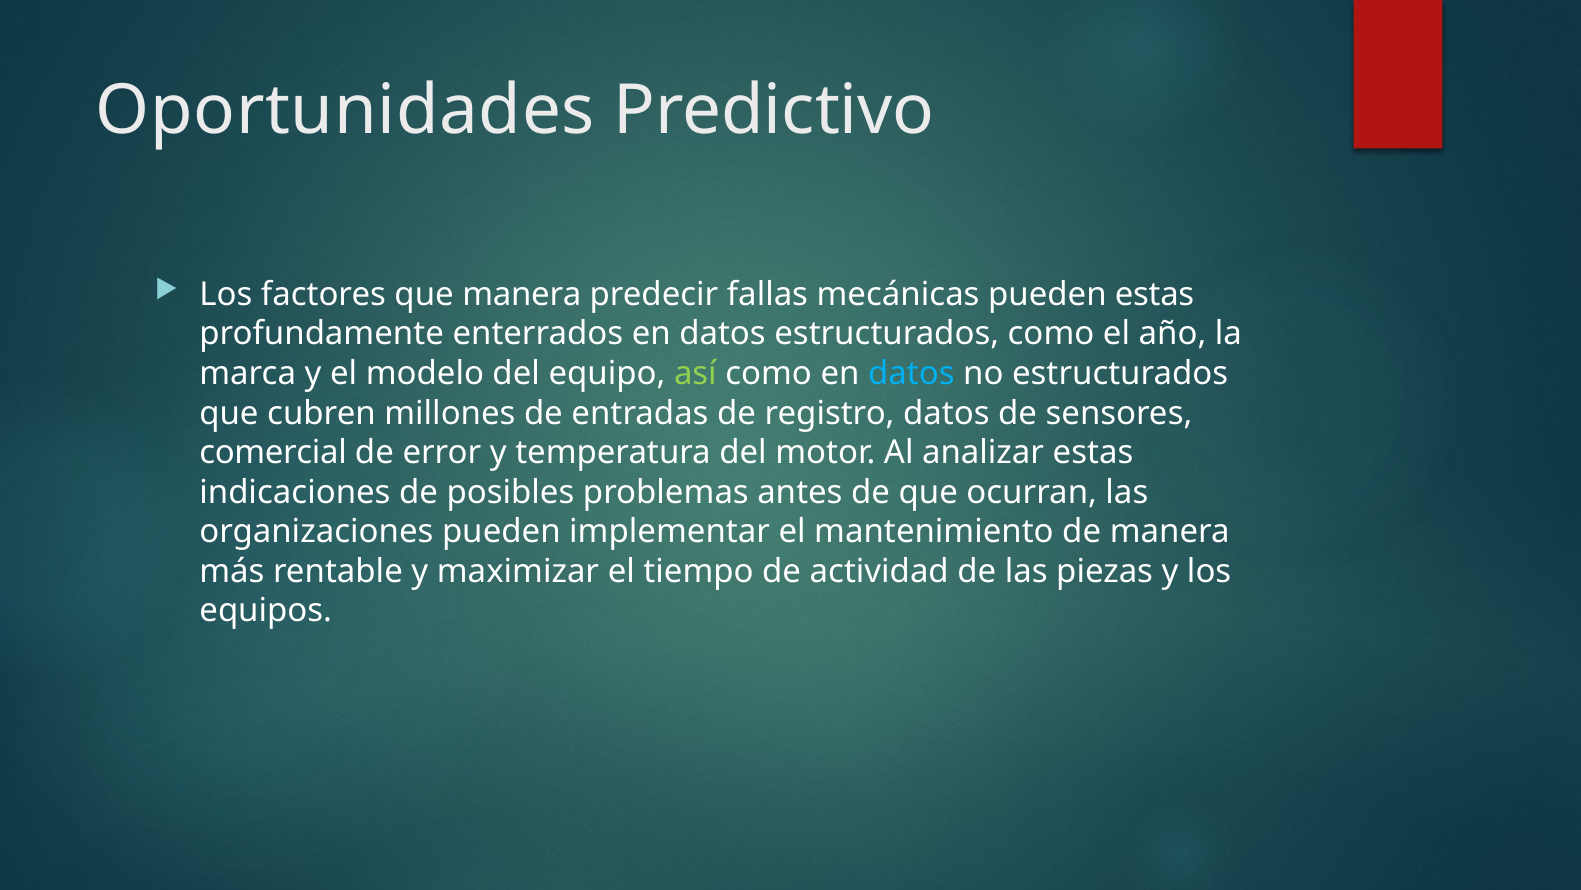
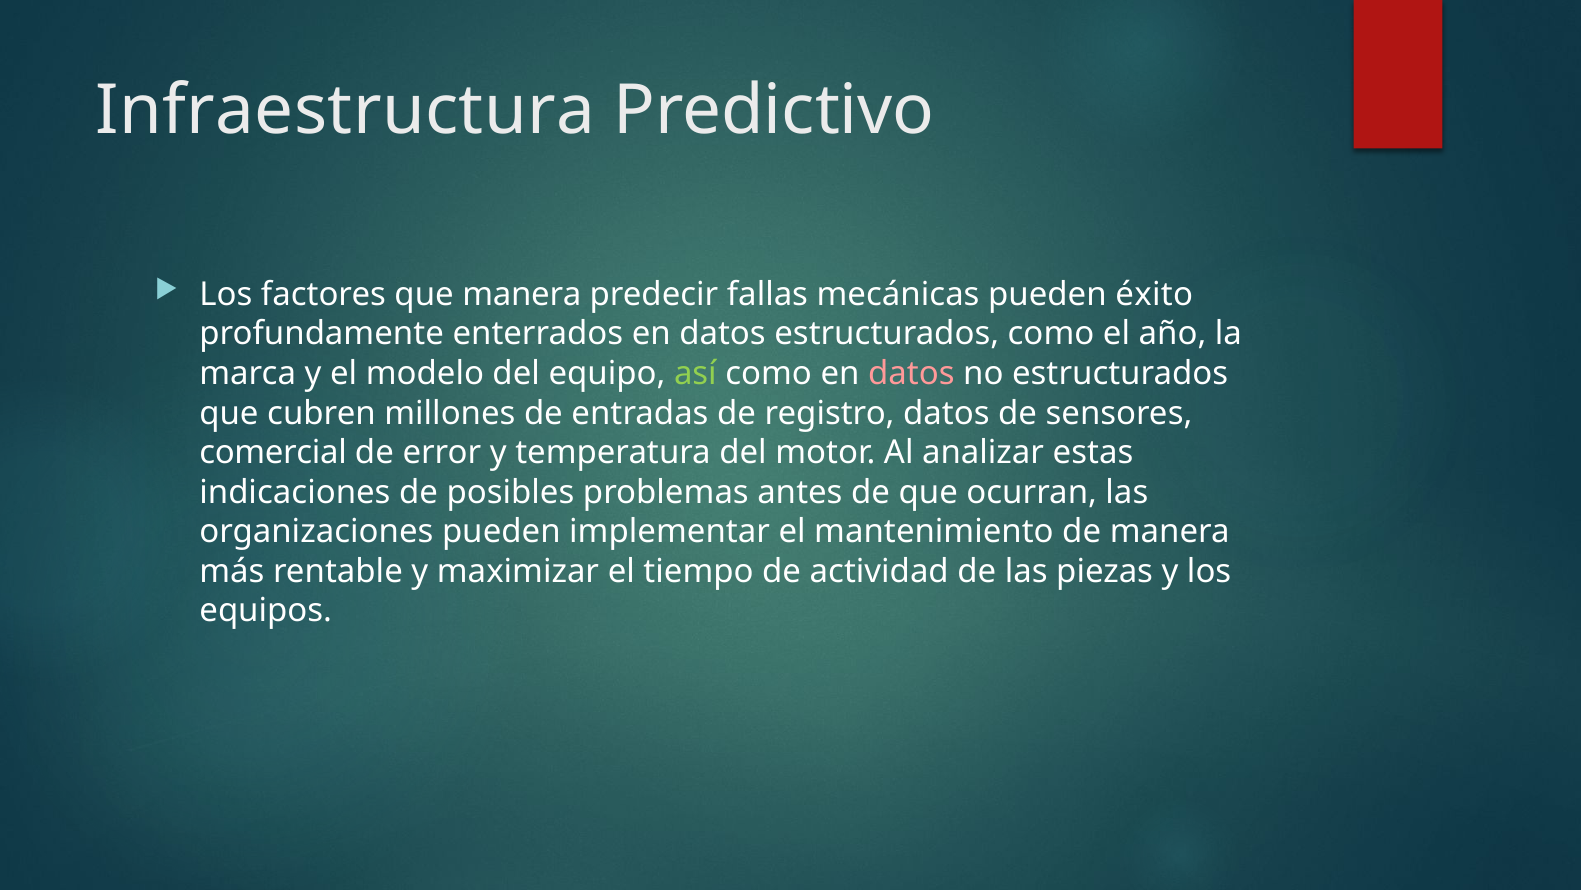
Oportunidades: Oportunidades -> Infraestructura
pueden estas: estas -> éxito
datos at (911, 373) colour: light blue -> pink
